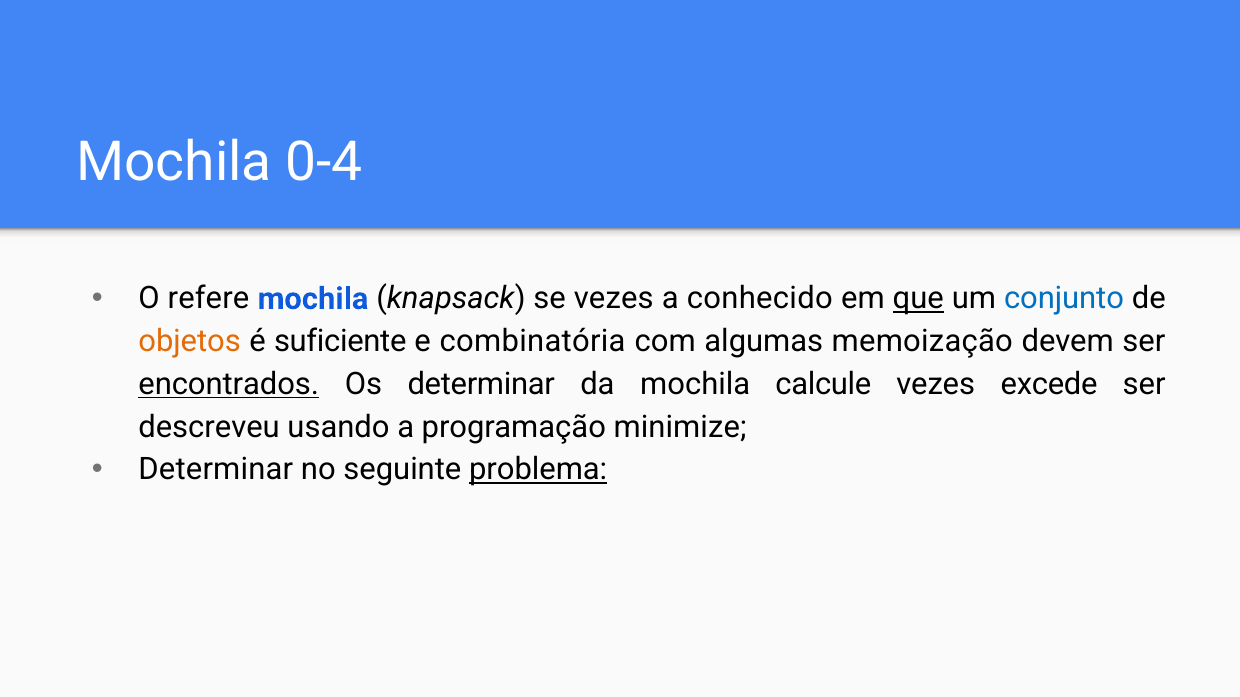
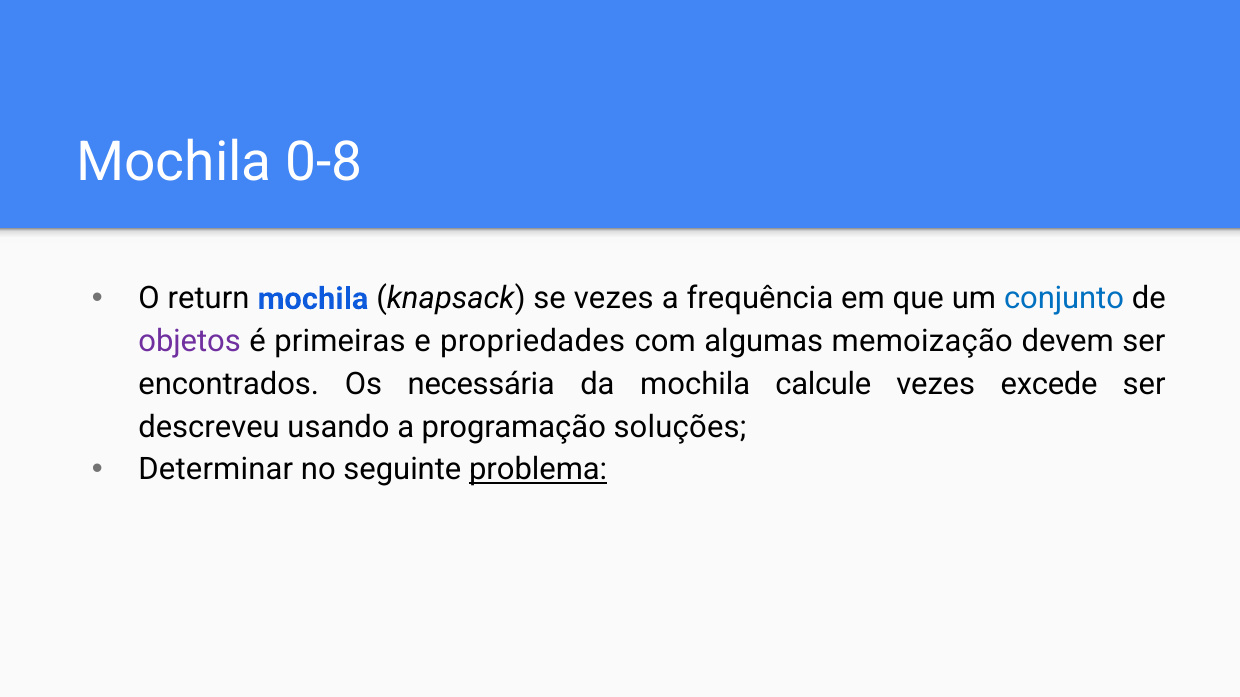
0-4: 0-4 -> 0-8
refere: refere -> return
conhecido: conhecido -> frequência
que underline: present -> none
objetos colour: orange -> purple
suficiente: suficiente -> primeiras
combinatória: combinatória -> propriedades
encontrados underline: present -> none
Os determinar: determinar -> necessária
minimize: minimize -> soluções
